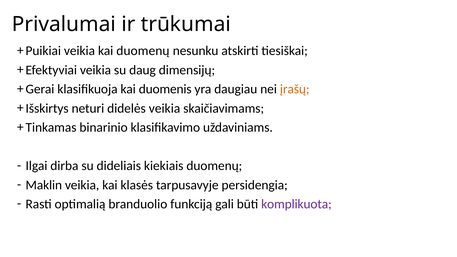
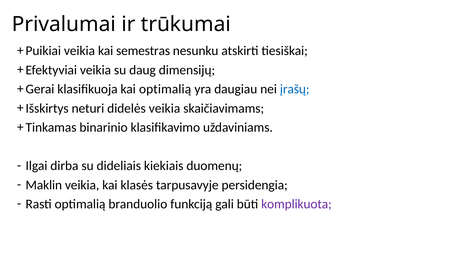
kai duomenų: duomenų -> semestras
kai duomenis: duomenis -> optimalią
įrašų colour: orange -> blue
